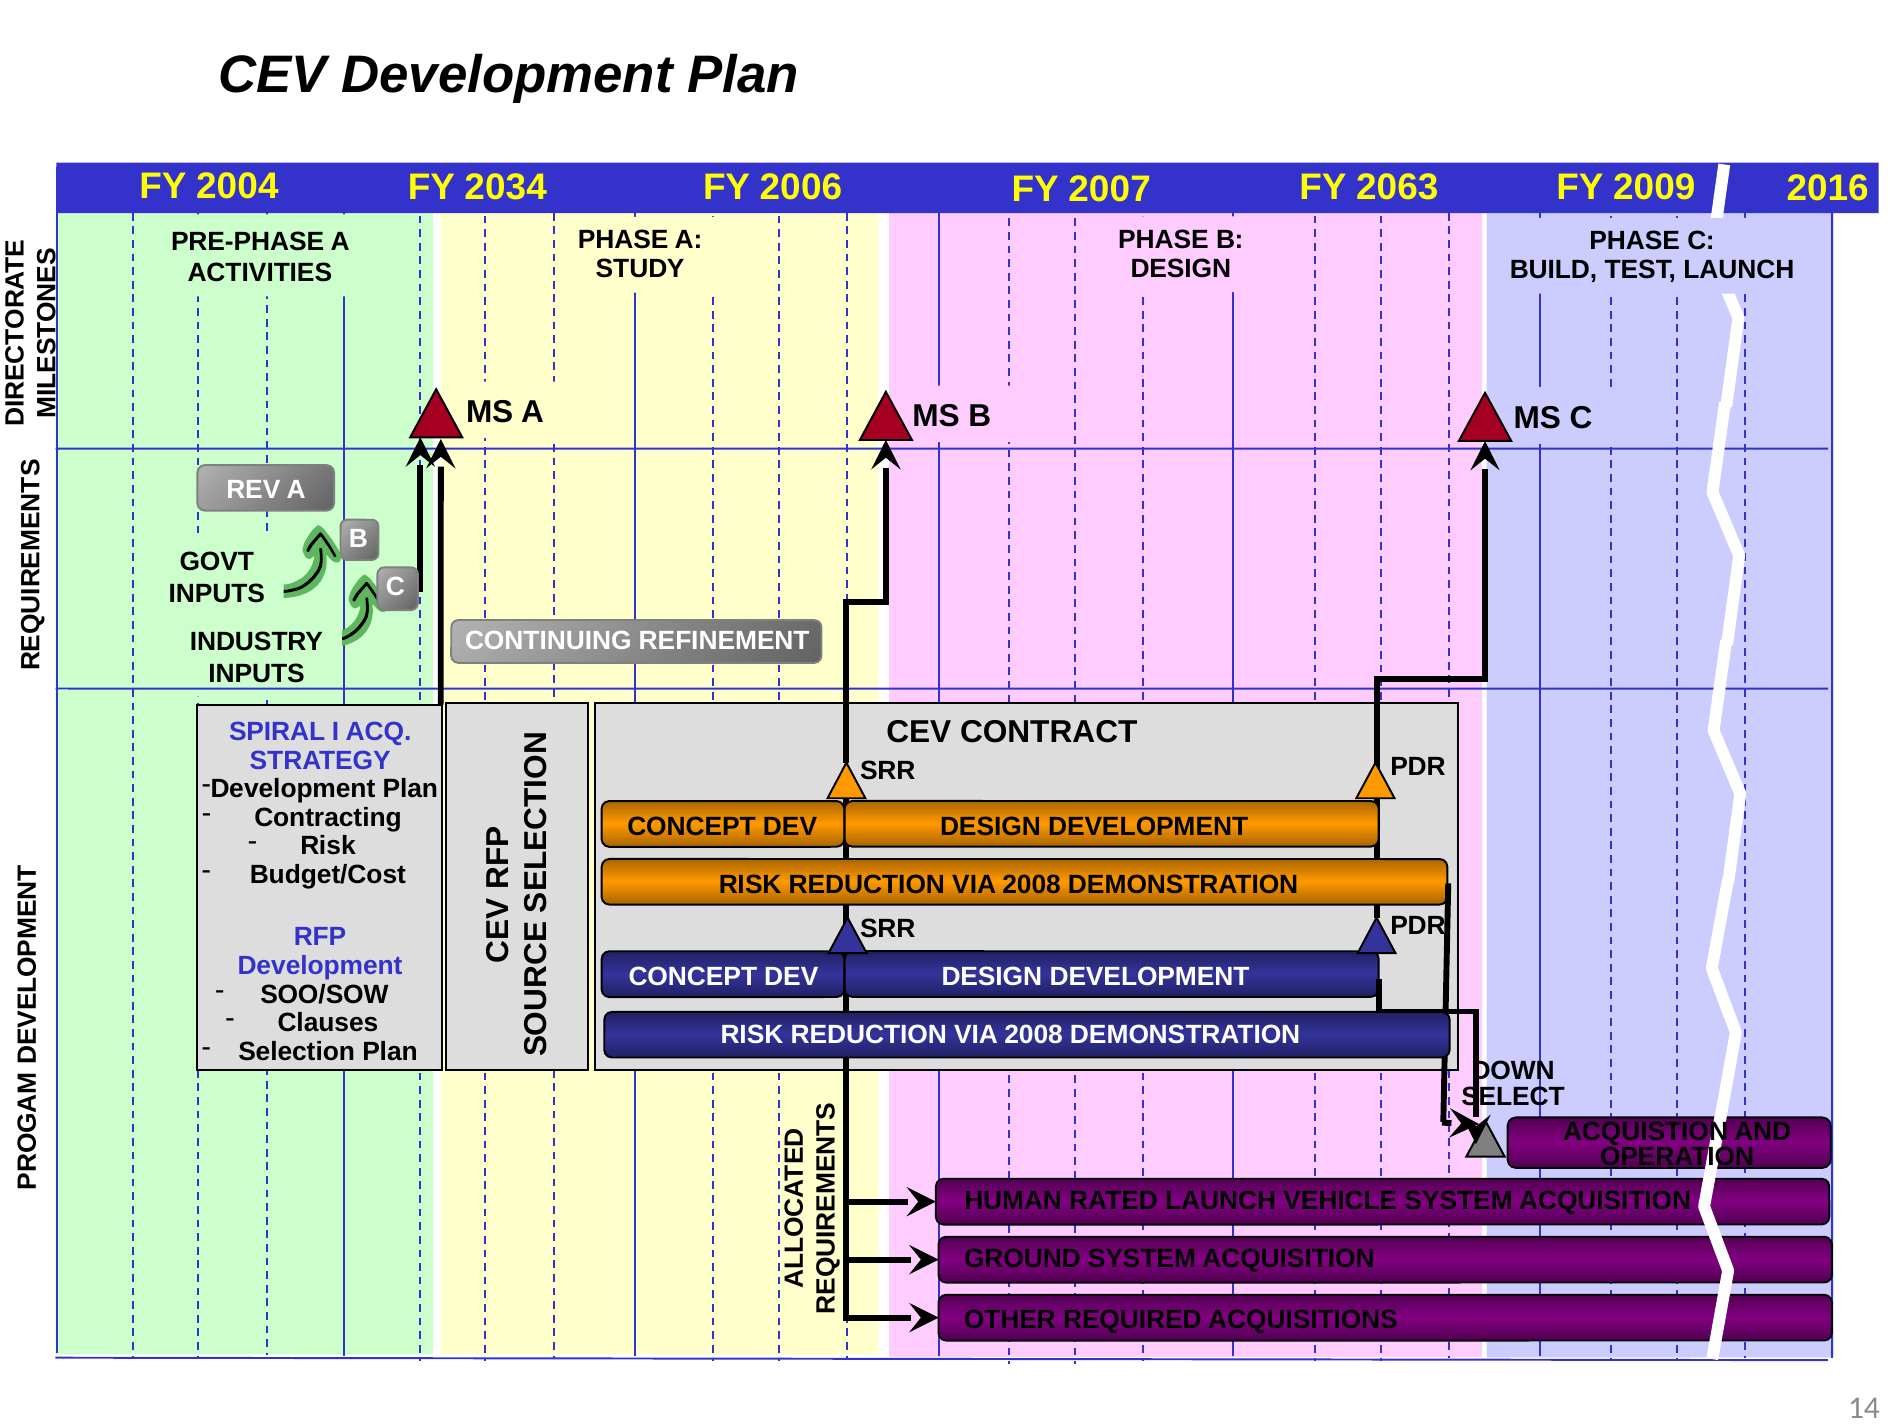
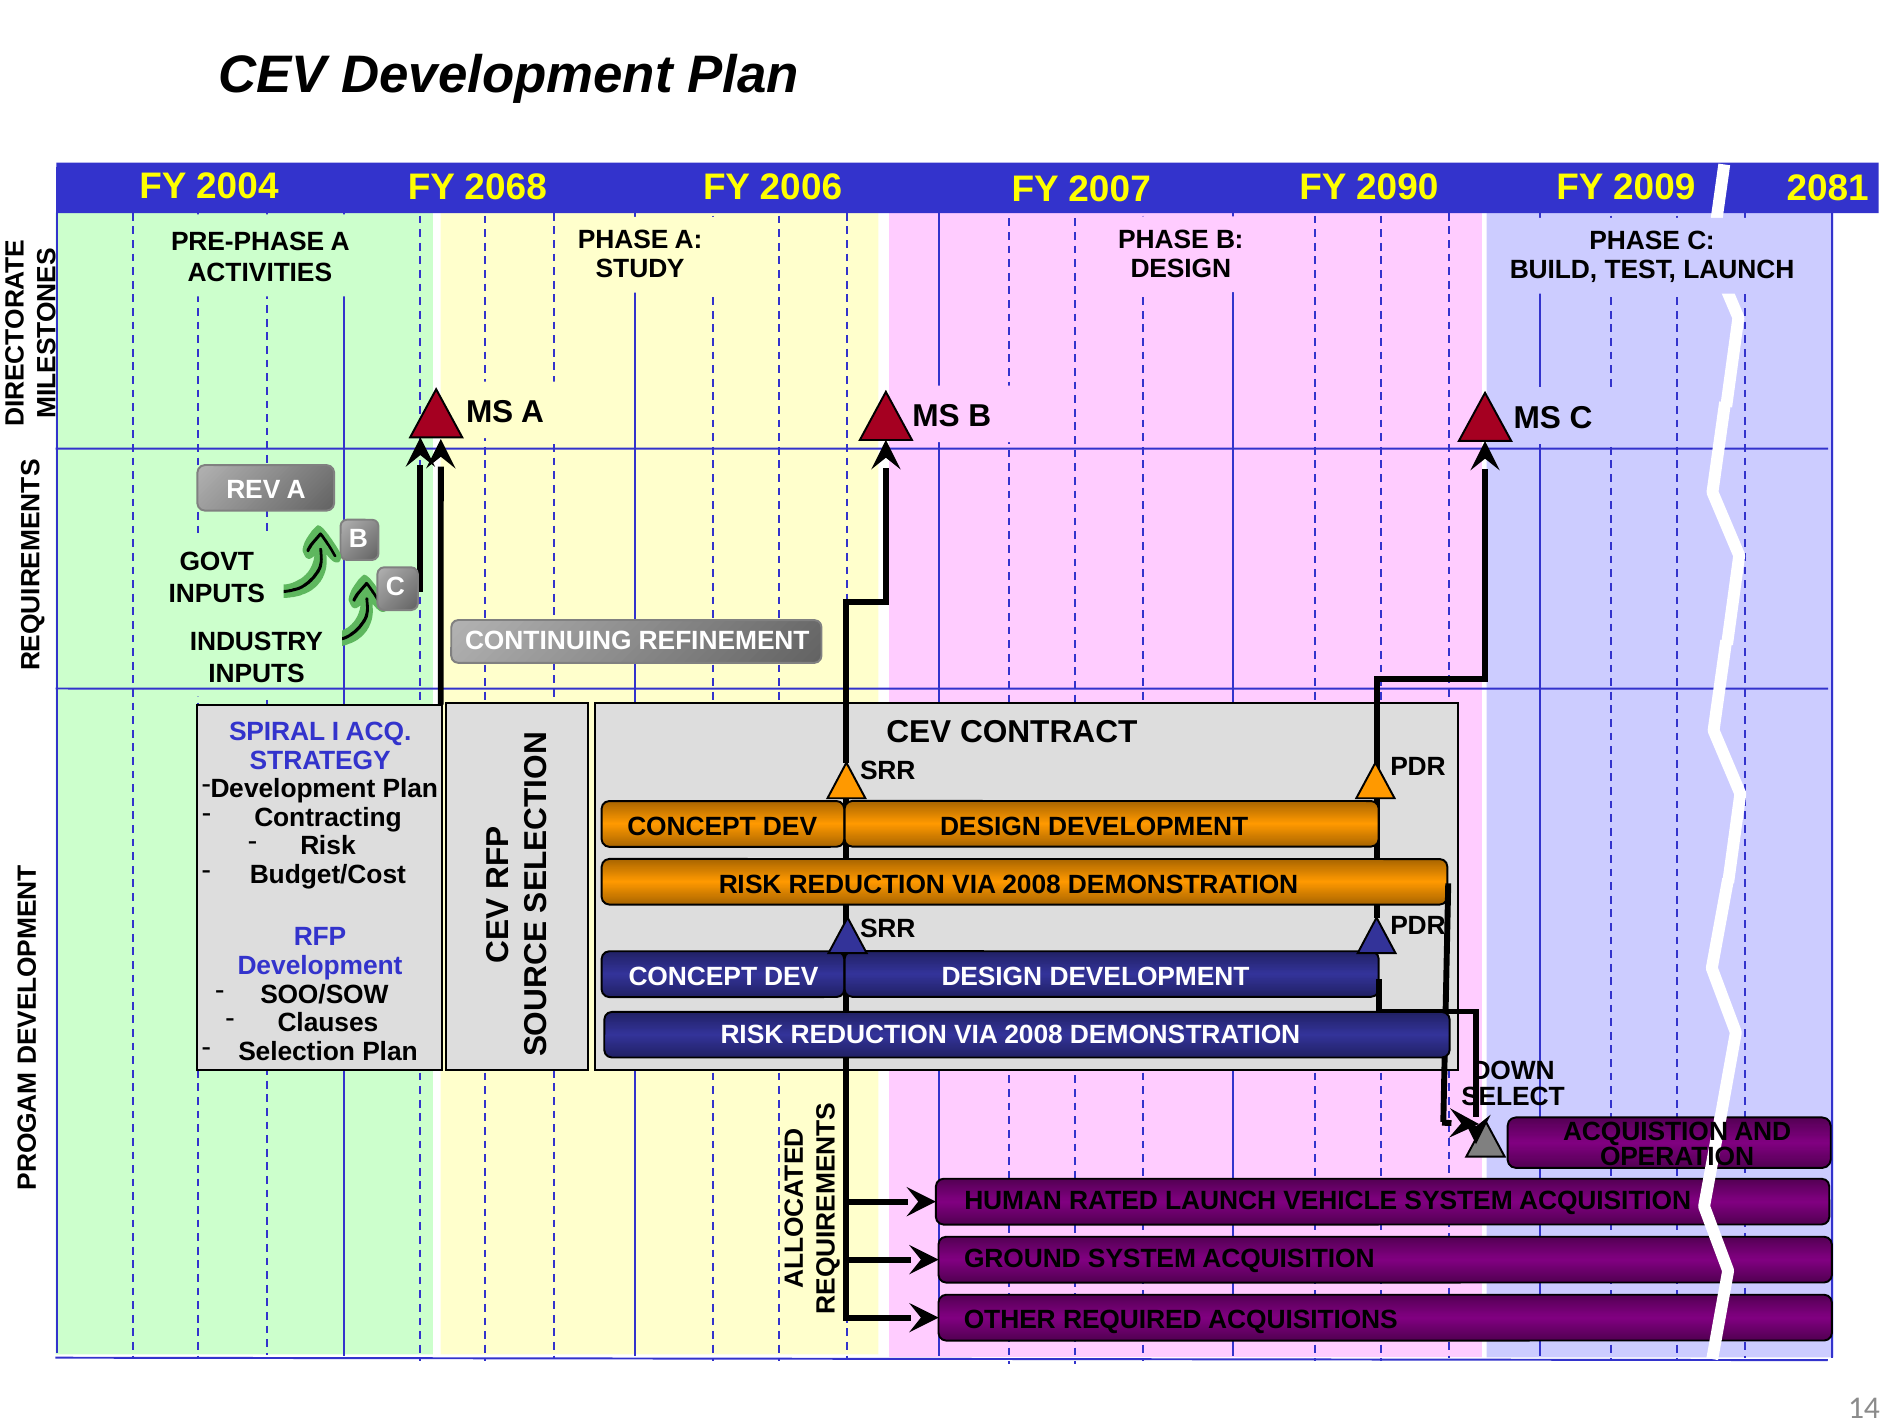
2016: 2016 -> 2081
2034: 2034 -> 2068
2063: 2063 -> 2090
